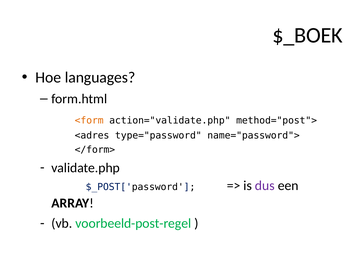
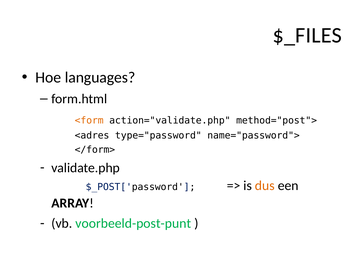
$_BOEK: $_BOEK -> $_FILES
dus colour: purple -> orange
voorbeeld-post-regel: voorbeeld-post-regel -> voorbeeld-post-punt
